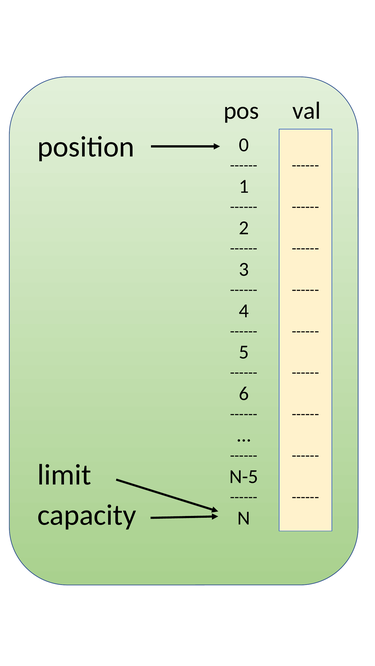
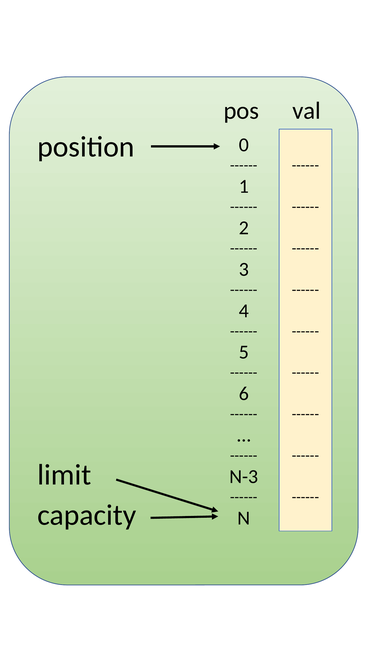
N-5: N-5 -> N-3
